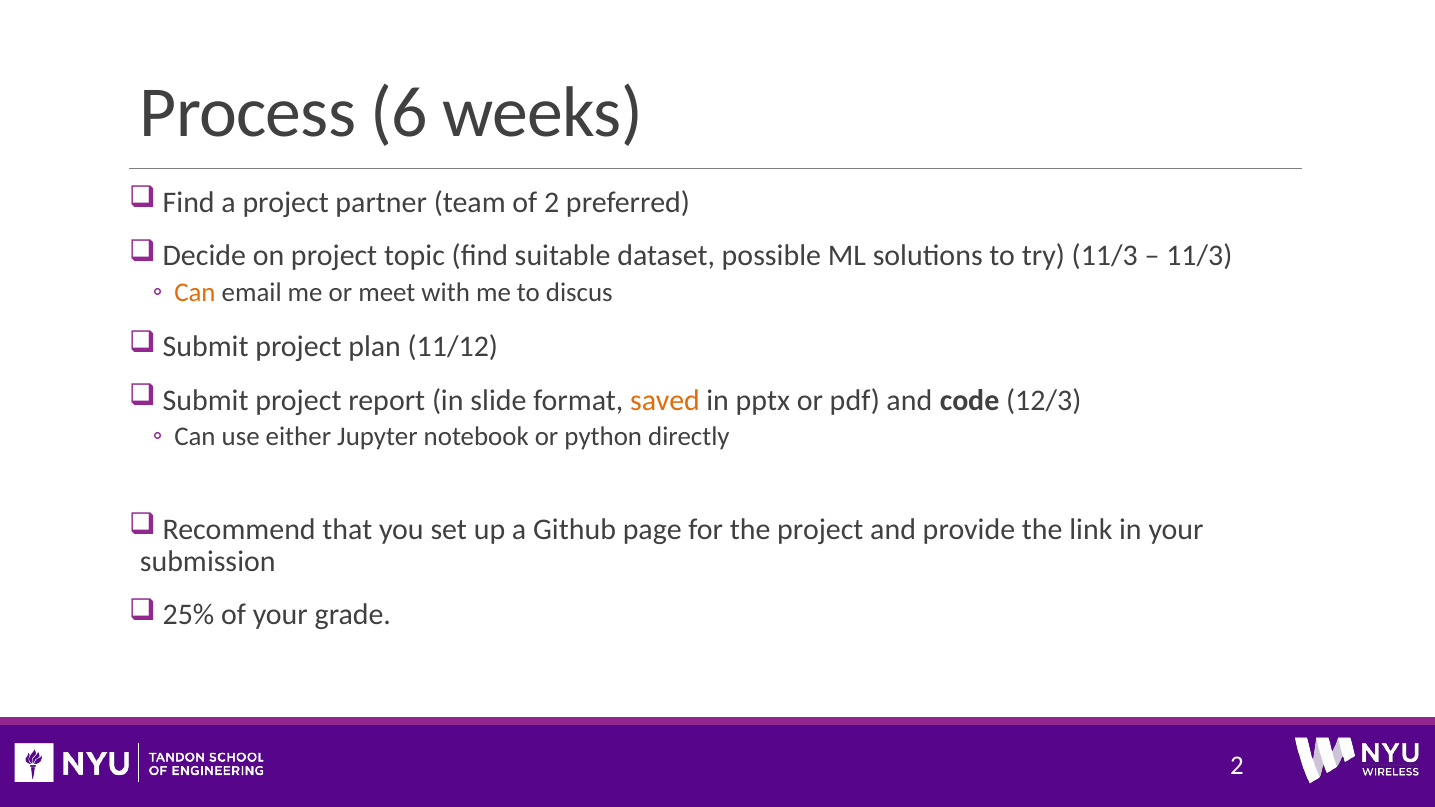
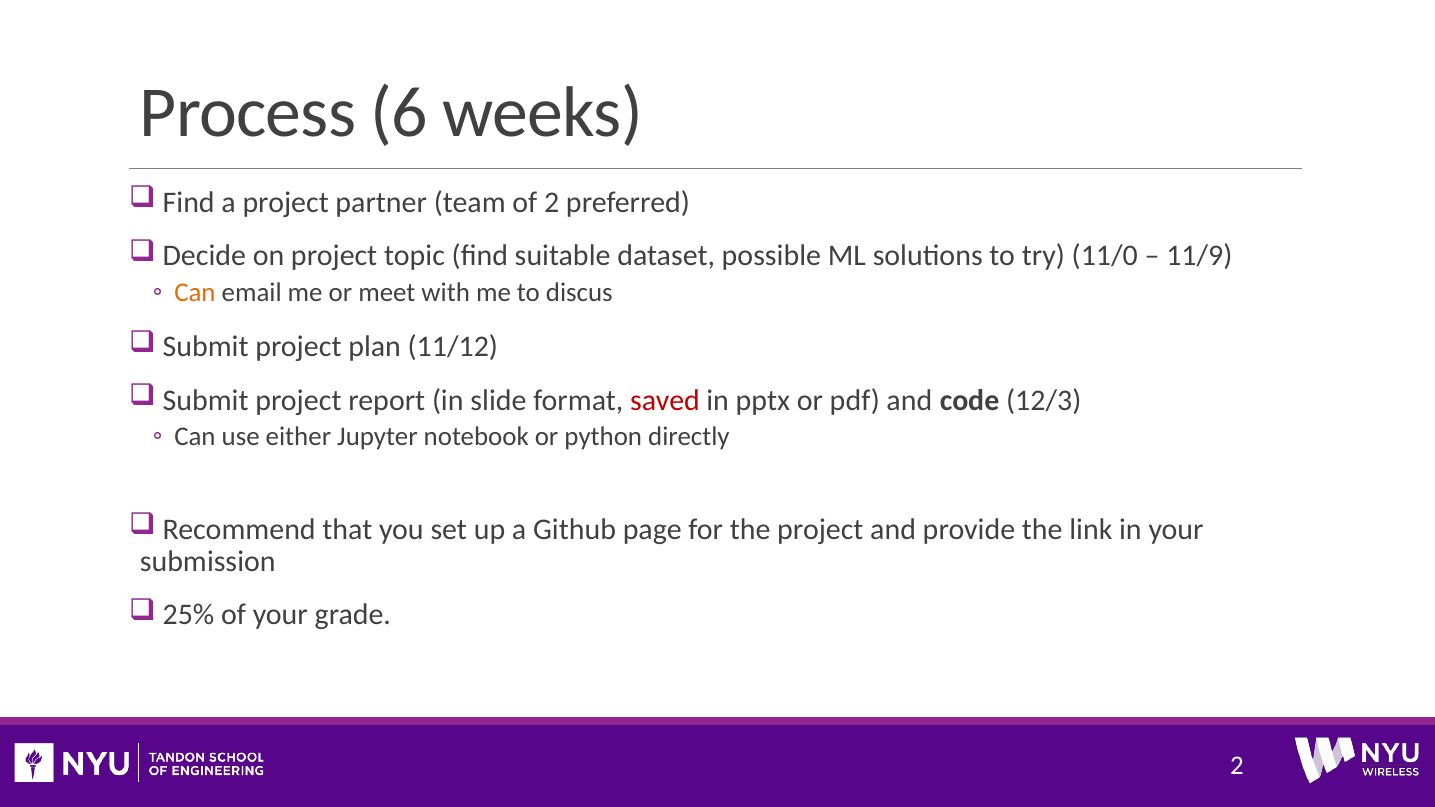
try 11/3: 11/3 -> 11/0
11/3 at (1199, 256): 11/3 -> 11/9
saved colour: orange -> red
